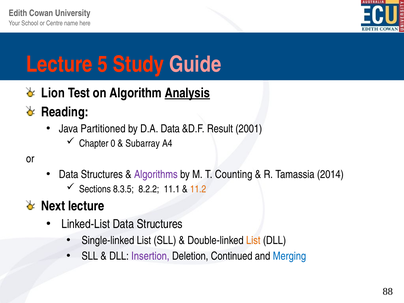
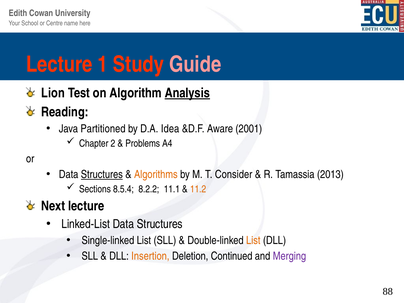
5: 5 -> 1
D.A Data: Data -> Idea
Result: Result -> Aware
0: 0 -> 2
Subarray: Subarray -> Problems
Structures at (102, 174) underline: none -> present
Algorithms colour: purple -> orange
Counting: Counting -> Consider
2014: 2014 -> 2013
8.3.5: 8.3.5 -> 8.5.4
Insertion colour: purple -> orange
Merging colour: blue -> purple
